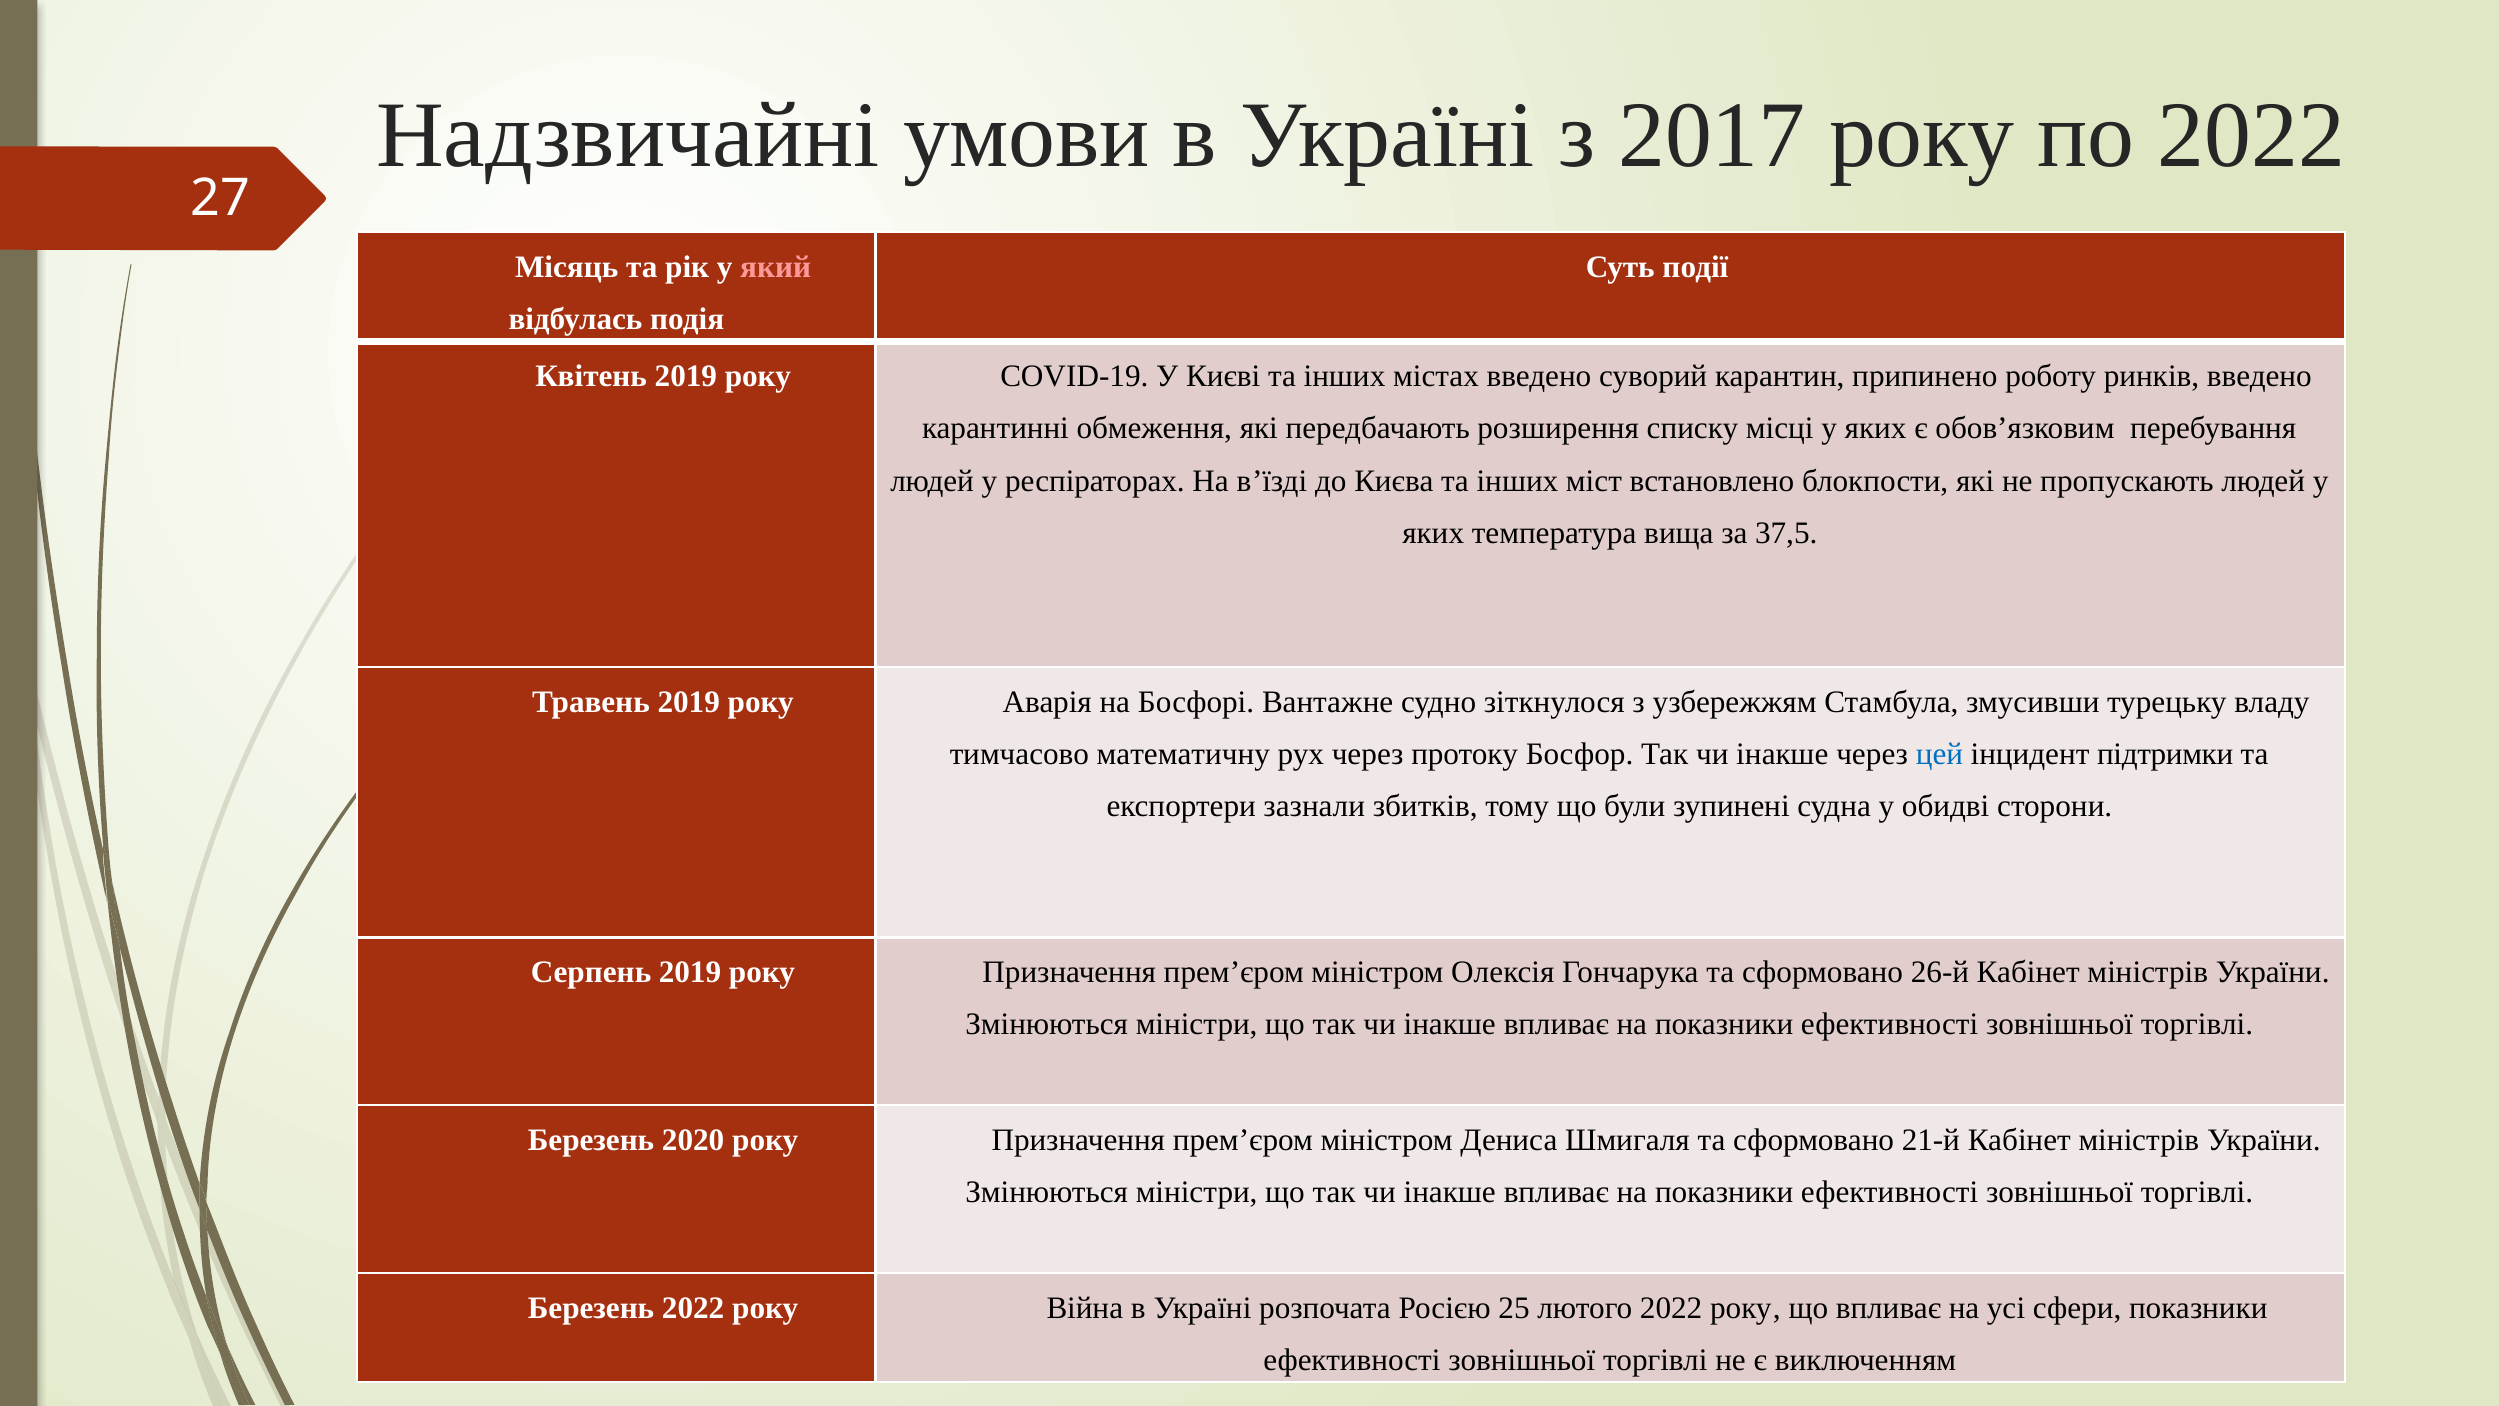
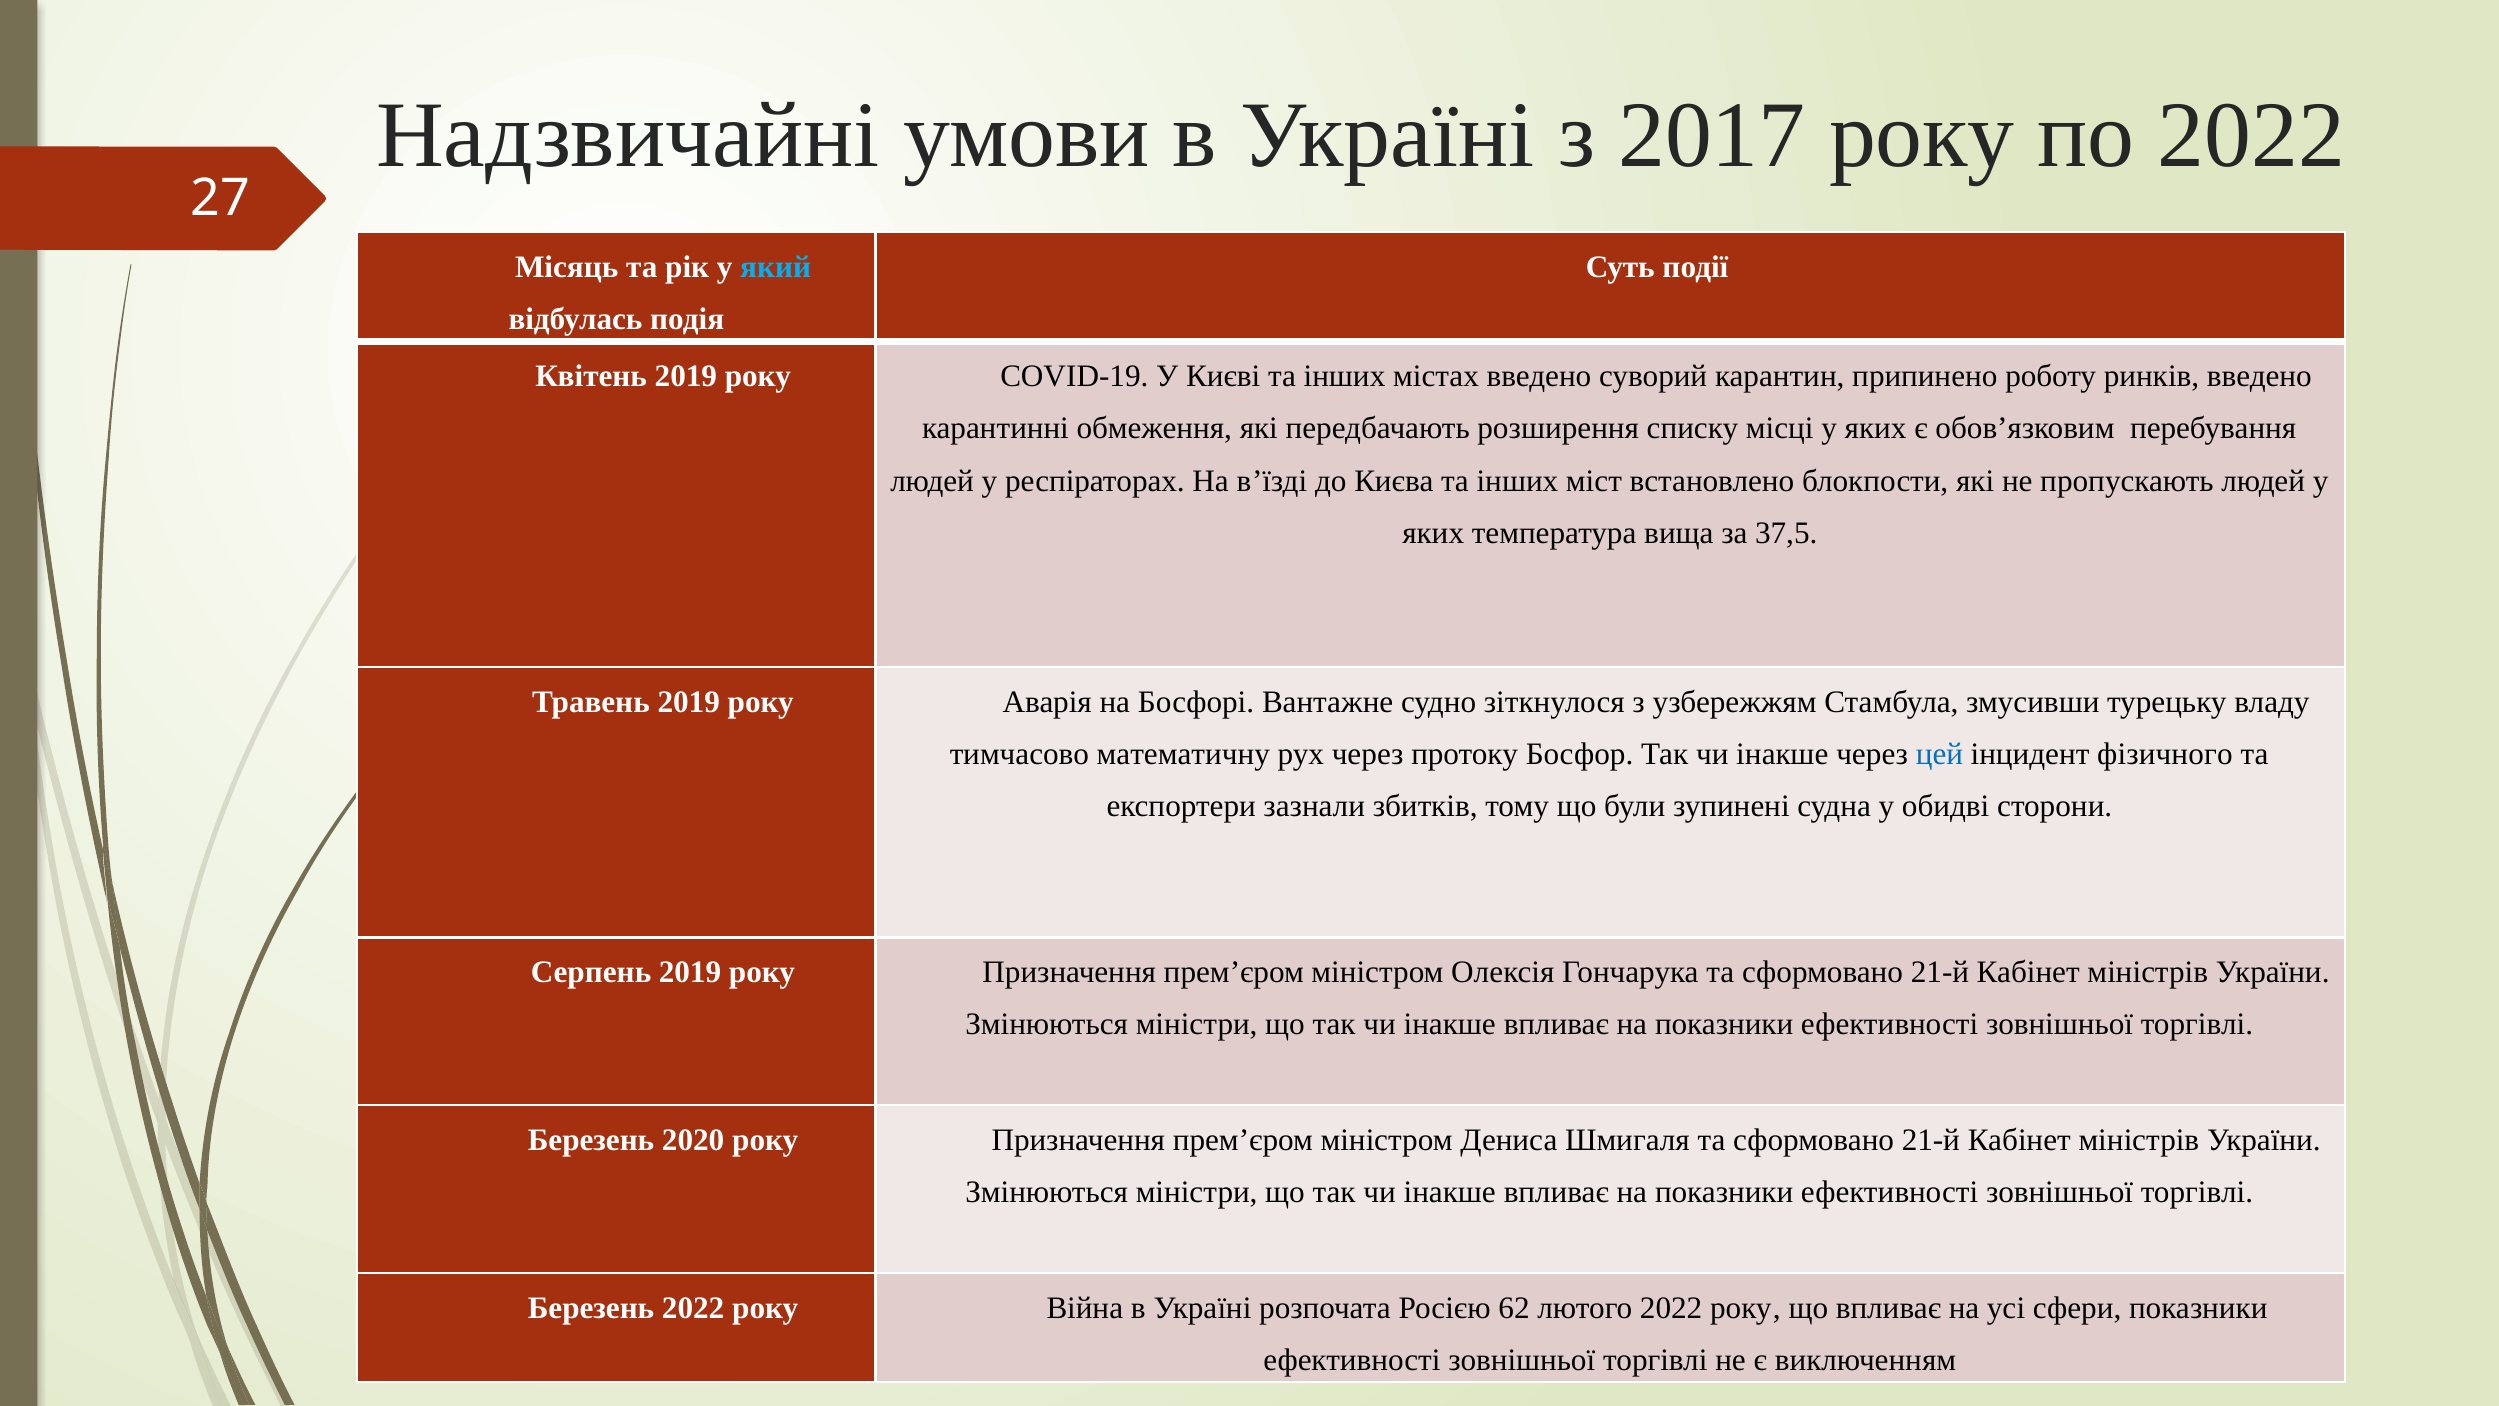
який colour: pink -> light blue
підтримки: підтримки -> фізичного
Гончарука та сформовано 26-й: 26-й -> 21-й
25: 25 -> 62
